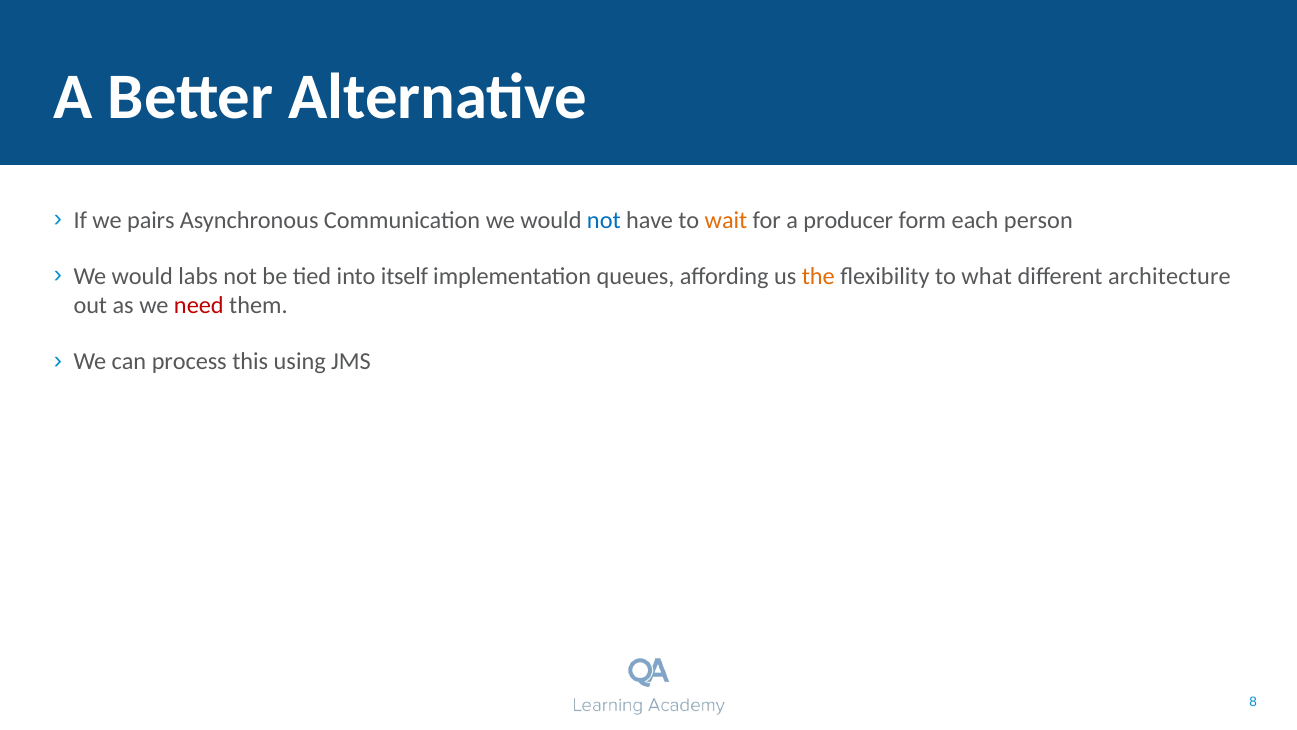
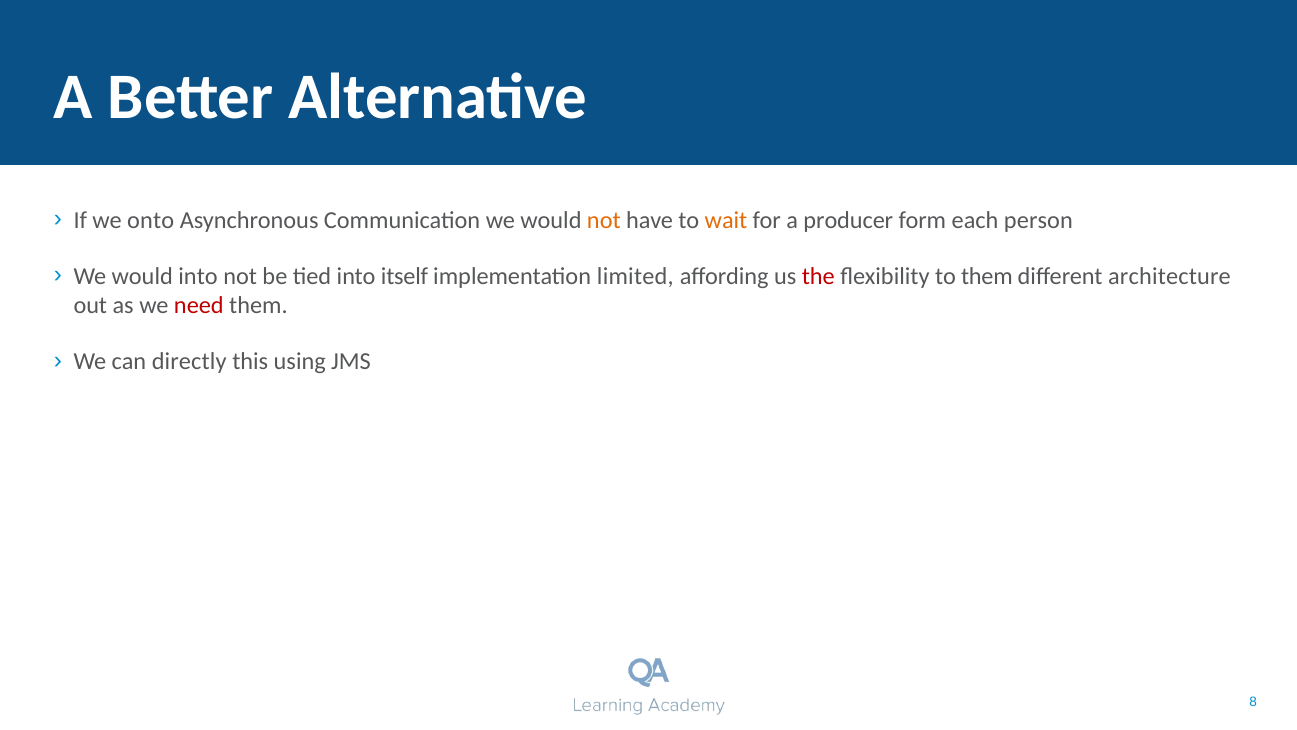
pairs: pairs -> onto
not at (604, 220) colour: blue -> orange
would labs: labs -> into
queues: queues -> limited
the colour: orange -> red
to what: what -> them
process: process -> directly
